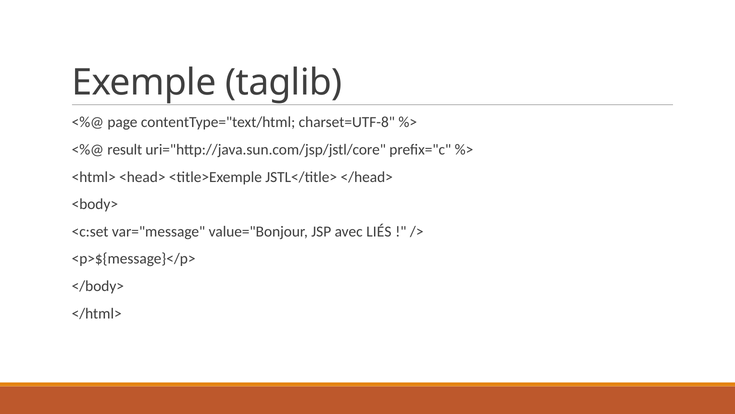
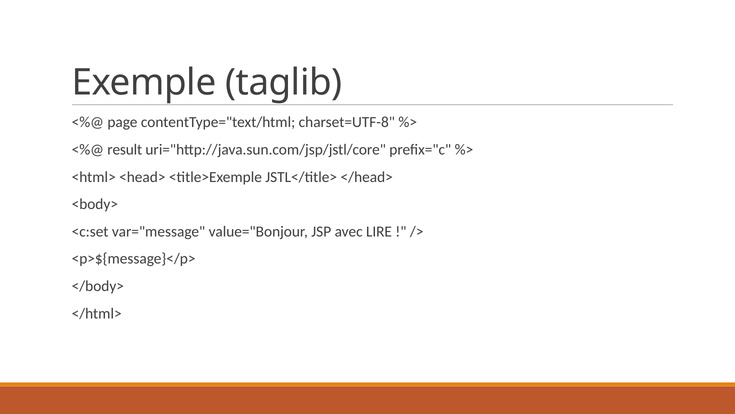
LIÉS: LIÉS -> LIRE
